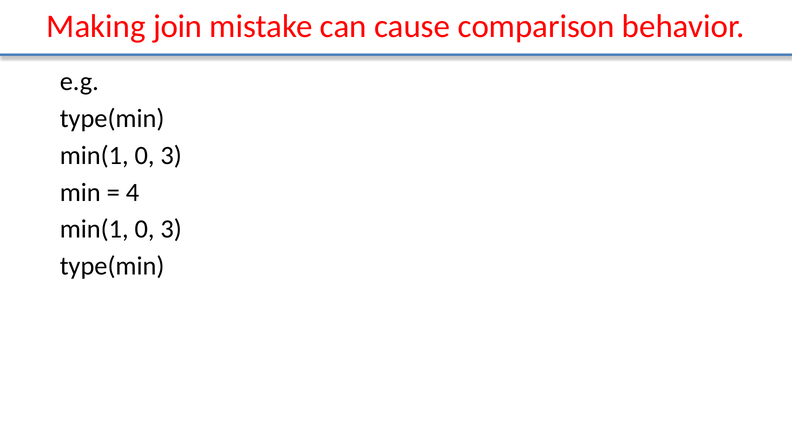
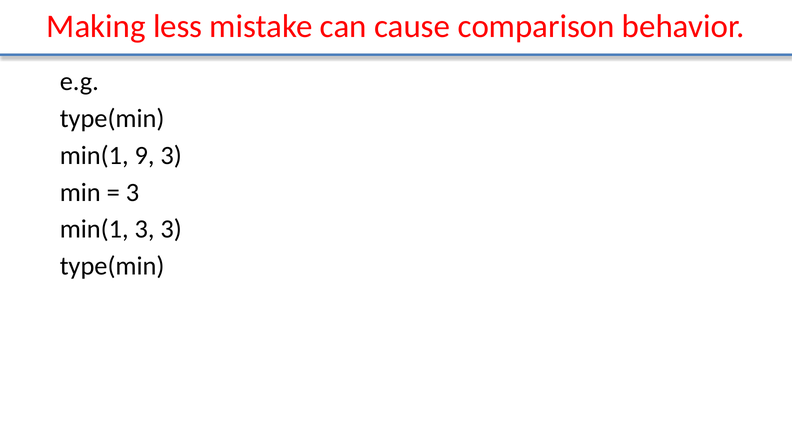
join: join -> less
0 at (145, 156): 0 -> 9
4 at (132, 193): 4 -> 3
0 at (145, 230): 0 -> 3
